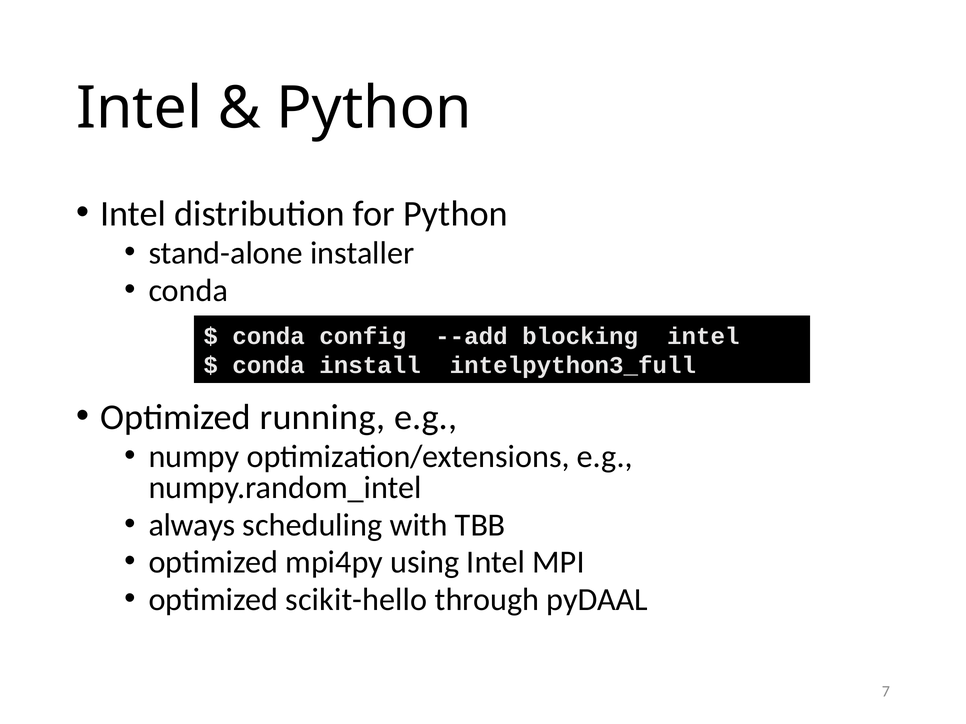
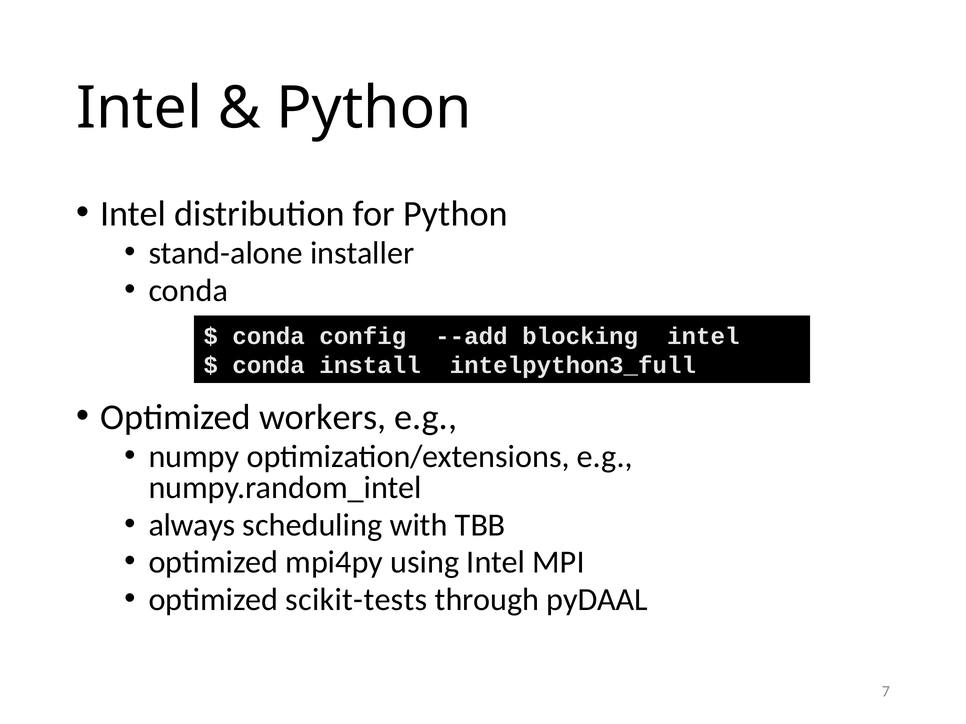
running: running -> workers
scikit-hello: scikit-hello -> scikit-tests
